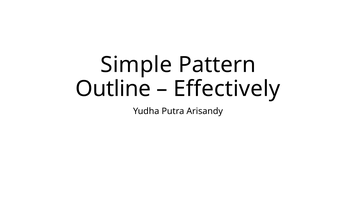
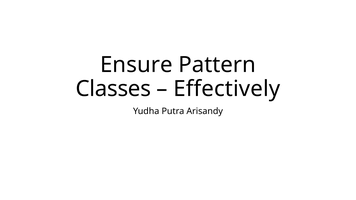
Simple: Simple -> Ensure
Outline: Outline -> Classes
